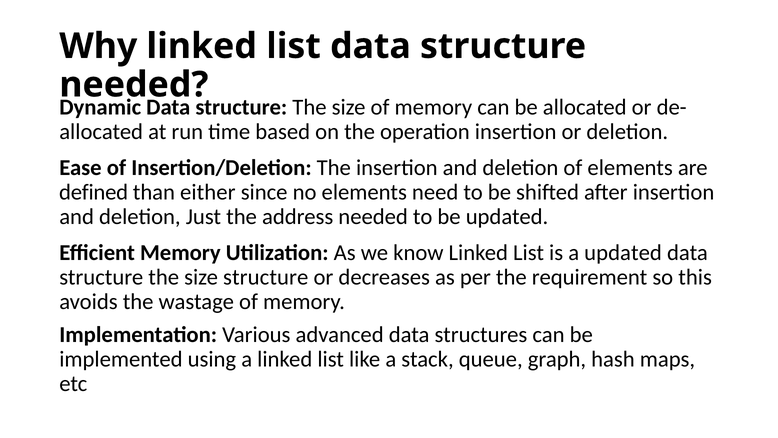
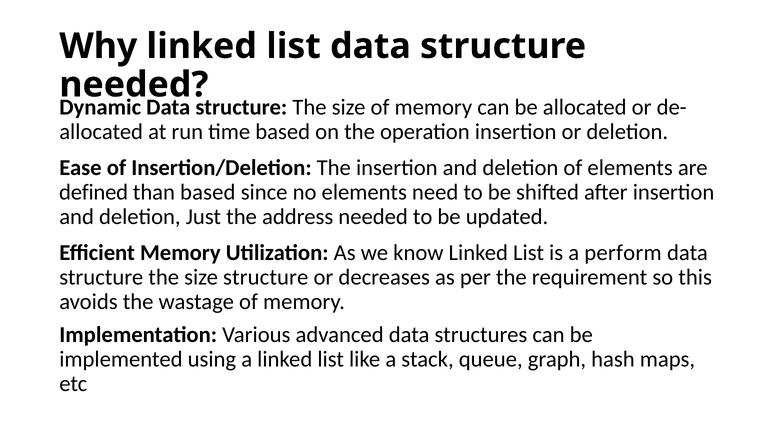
than either: either -> based
a updated: updated -> perform
